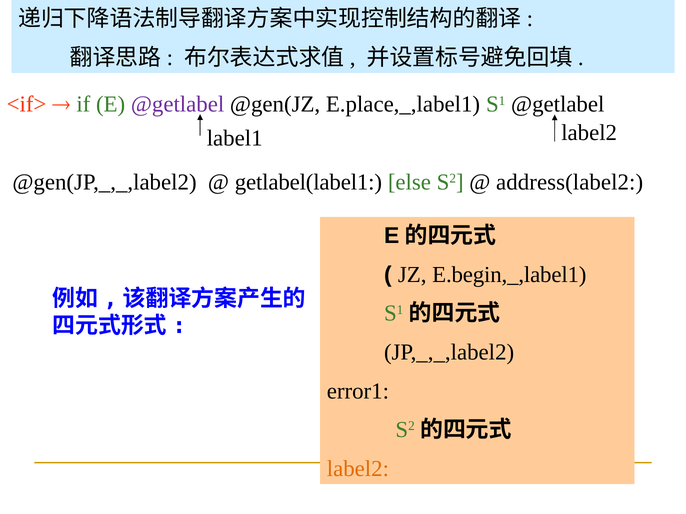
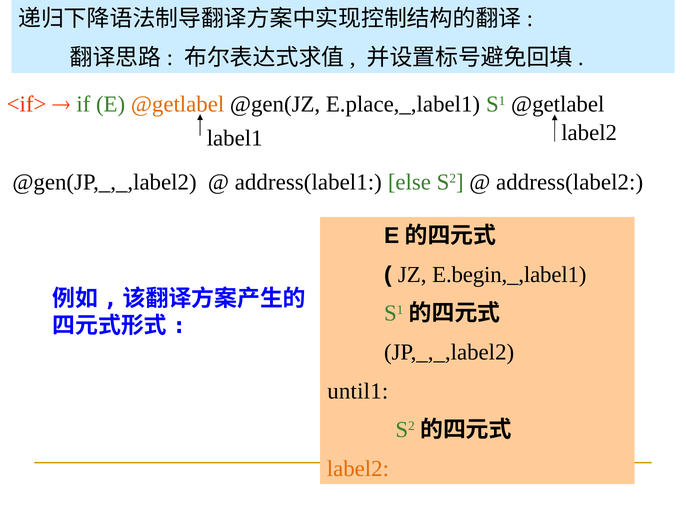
@getlabel at (178, 104) colour: purple -> orange
getlabel(label1: getlabel(label1 -> address(label1
error1: error1 -> until1
